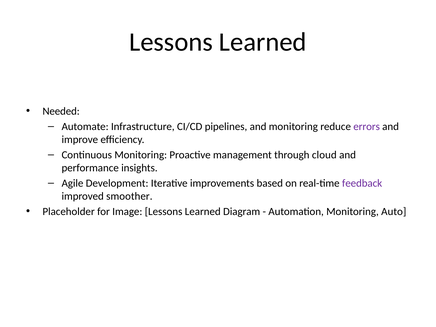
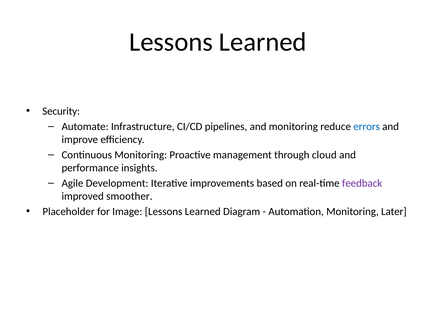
Needed: Needed -> Security
errors colour: purple -> blue
Auto: Auto -> Later
